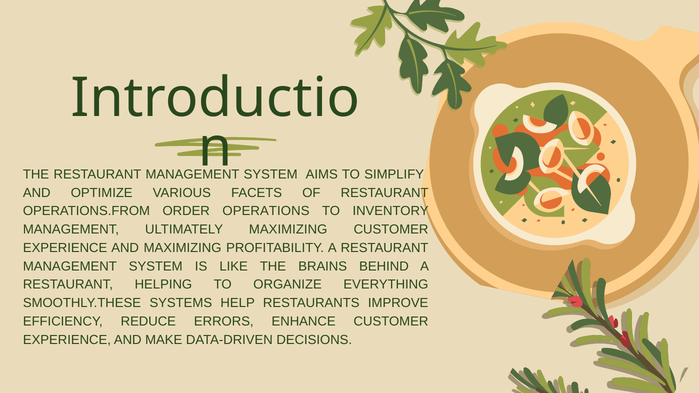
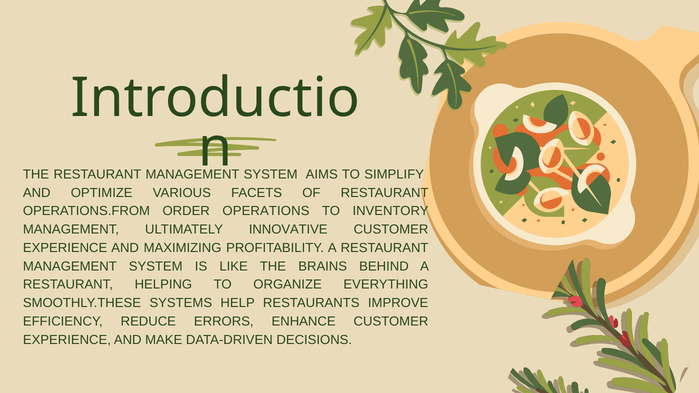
ULTIMATELY MAXIMIZING: MAXIMIZING -> INNOVATIVE
